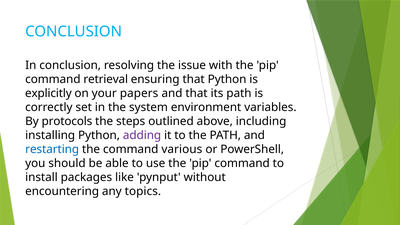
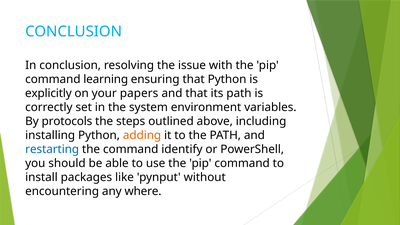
retrieval: retrieval -> learning
adding colour: purple -> orange
various: various -> identify
topics: topics -> where
